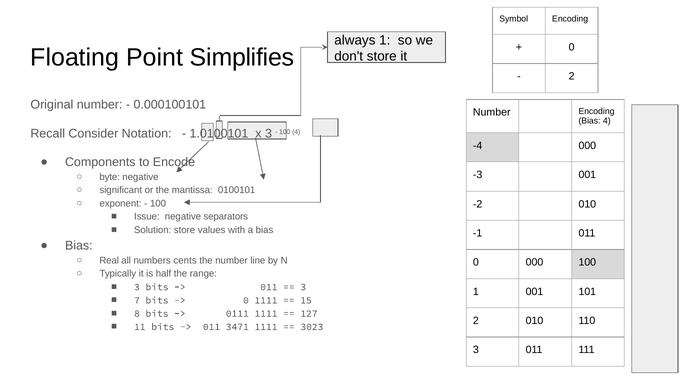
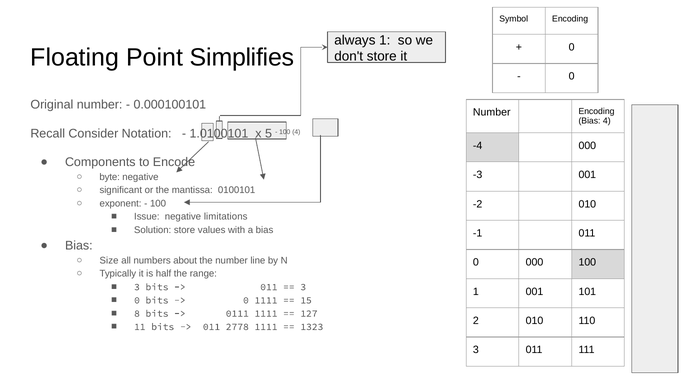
2 at (572, 76): 2 -> 0
x 3: 3 -> 5
separators: separators -> limitations
Real: Real -> Size
cents: cents -> about
7 at (137, 300): 7 -> 0
3471: 3471 -> 2778
3023: 3023 -> 1323
